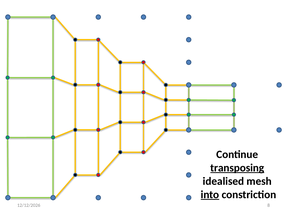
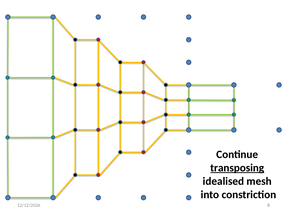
into underline: present -> none
